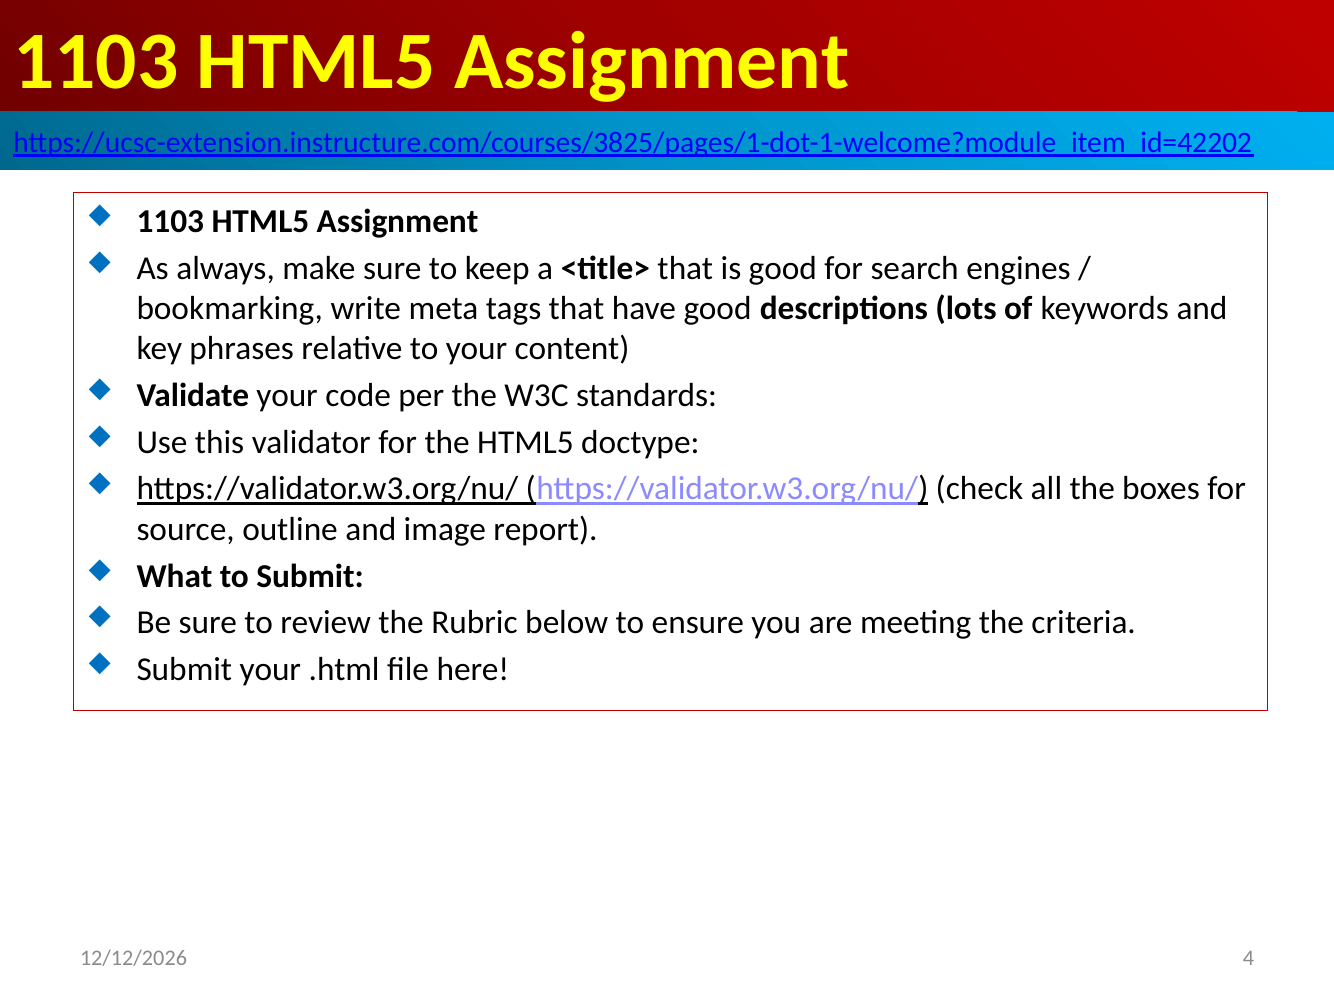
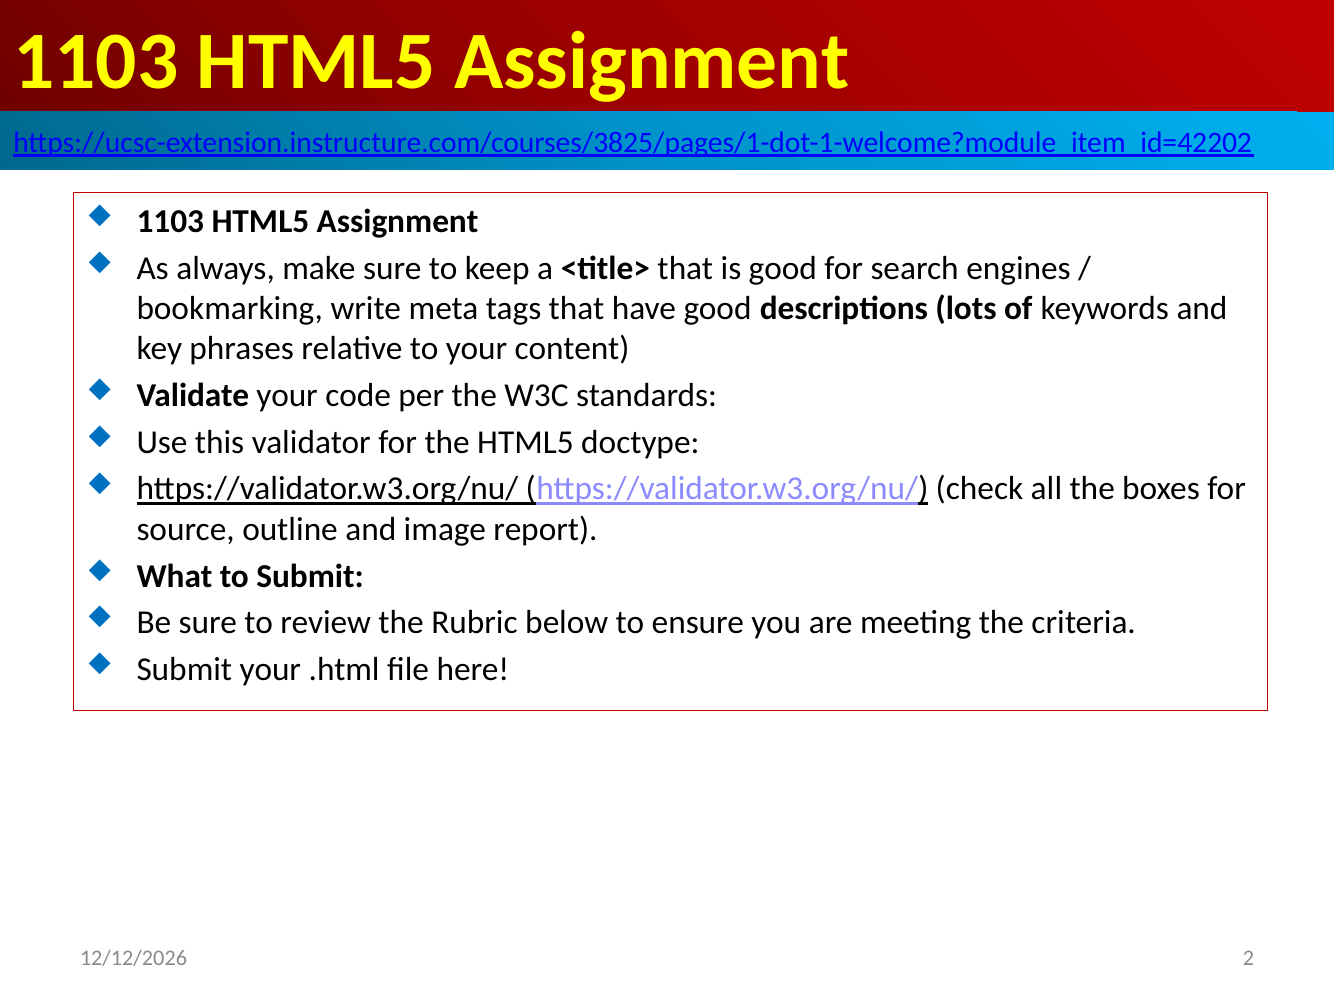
4: 4 -> 2
